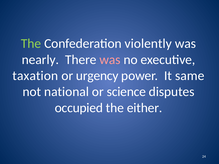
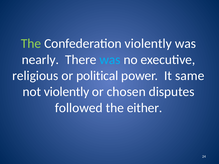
was at (110, 60) colour: pink -> light blue
taxation: taxation -> religious
urgency: urgency -> political
not national: national -> violently
science: science -> chosen
occupied: occupied -> followed
